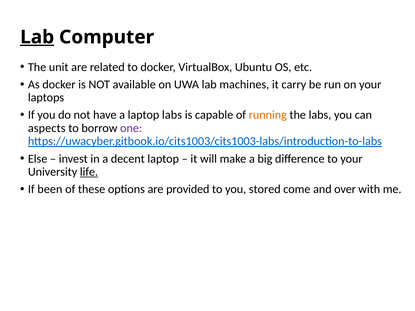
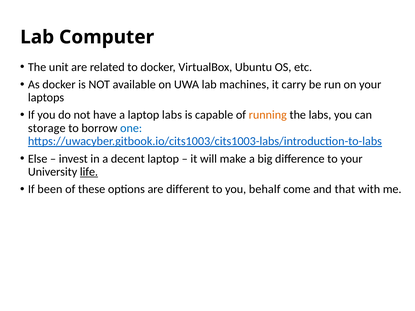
Lab at (37, 37) underline: present -> none
aspects: aspects -> storage
one colour: purple -> blue
provided: provided -> different
stored: stored -> behalf
over: over -> that
